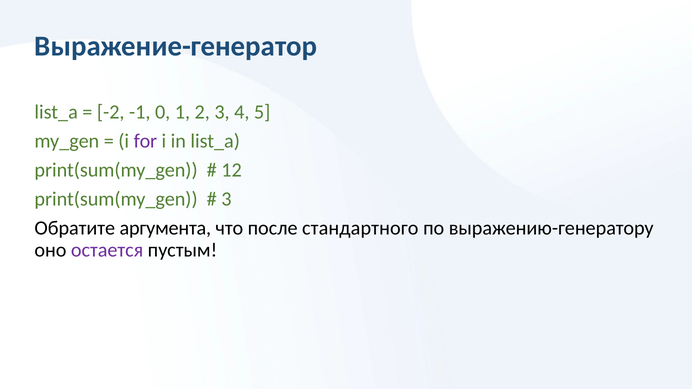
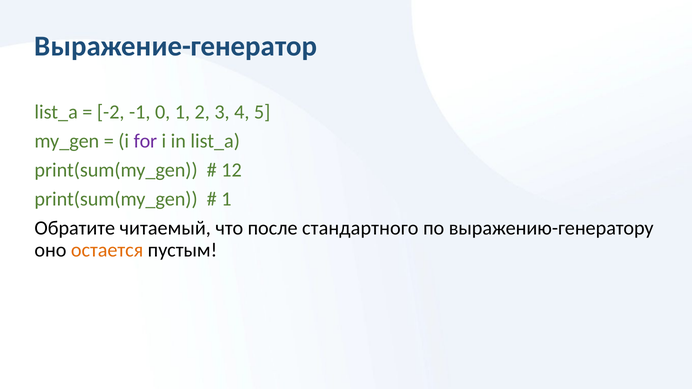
3 at (226, 199): 3 -> 1
аргумента: аргумента -> читаемый
остается colour: purple -> orange
